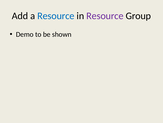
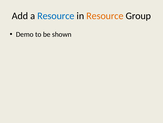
Resource at (105, 16) colour: purple -> orange
